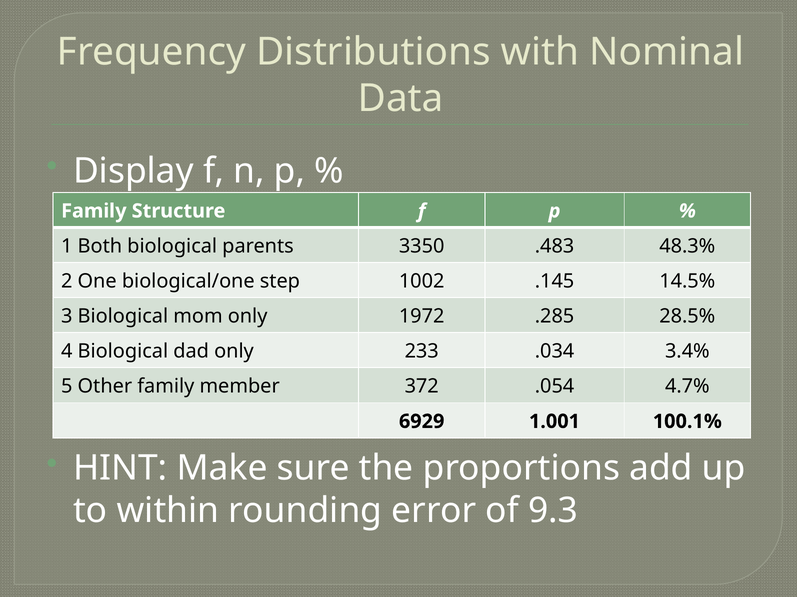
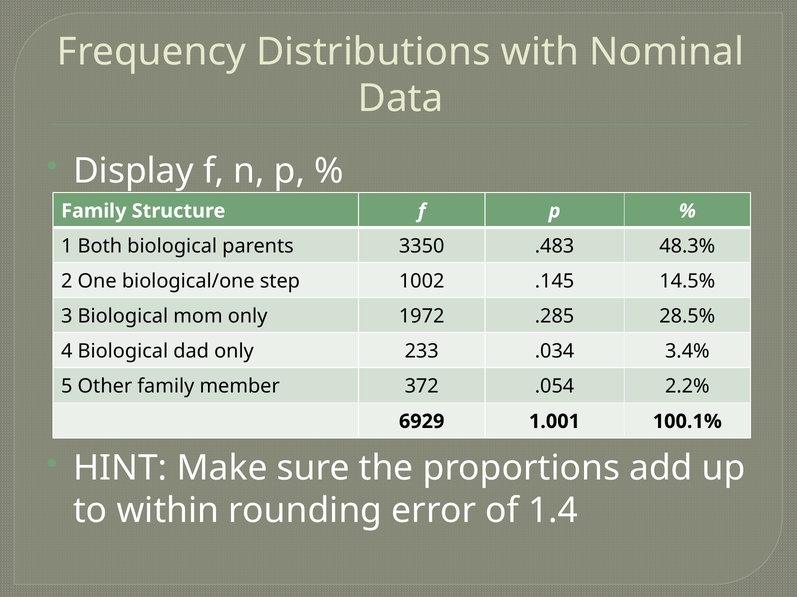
4.7%: 4.7% -> 2.2%
9.3: 9.3 -> 1.4
